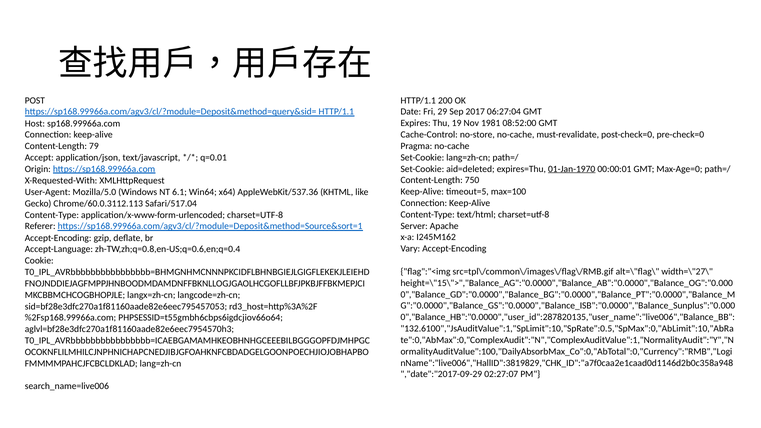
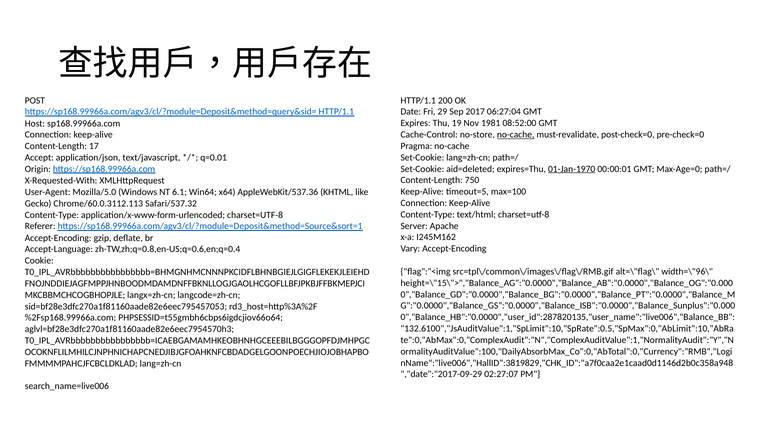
no-cache at (516, 135) underline: none -> present
79: 79 -> 17
Safari/517.04: Safari/517.04 -> Safari/537.32
width=\"27\: width=\"27\ -> width=\"96\
